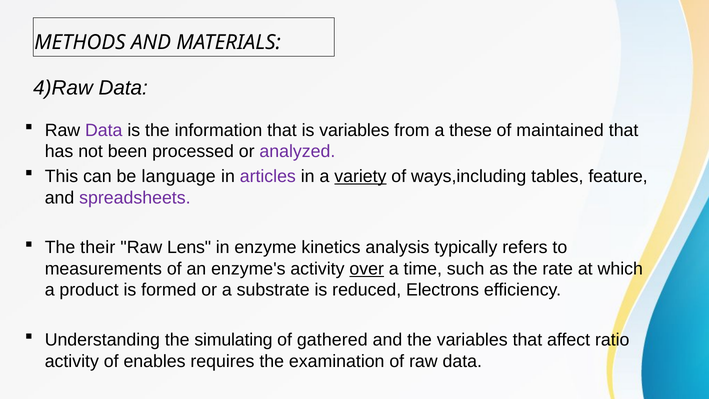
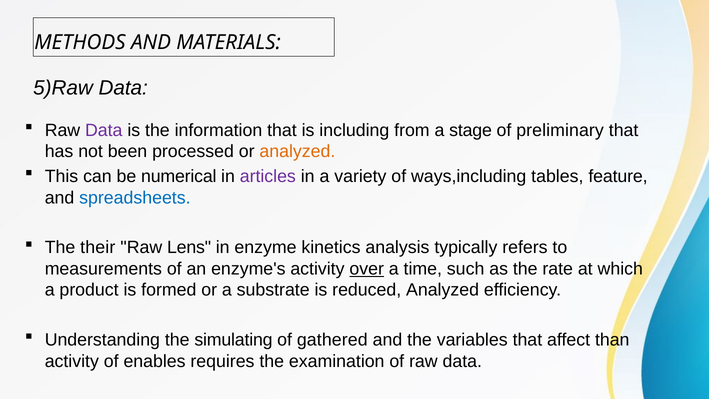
4)Raw: 4)Raw -> 5)Raw
is variables: variables -> including
these: these -> stage
maintained: maintained -> preliminary
analyzed at (297, 151) colour: purple -> orange
language: language -> numerical
variety underline: present -> none
spreadsheets colour: purple -> blue
reduced Electrons: Electrons -> Analyzed
ratio: ratio -> than
